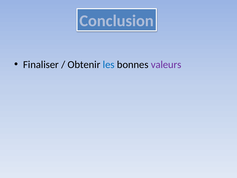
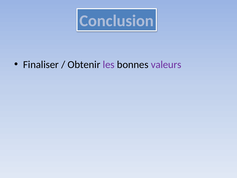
les colour: blue -> purple
